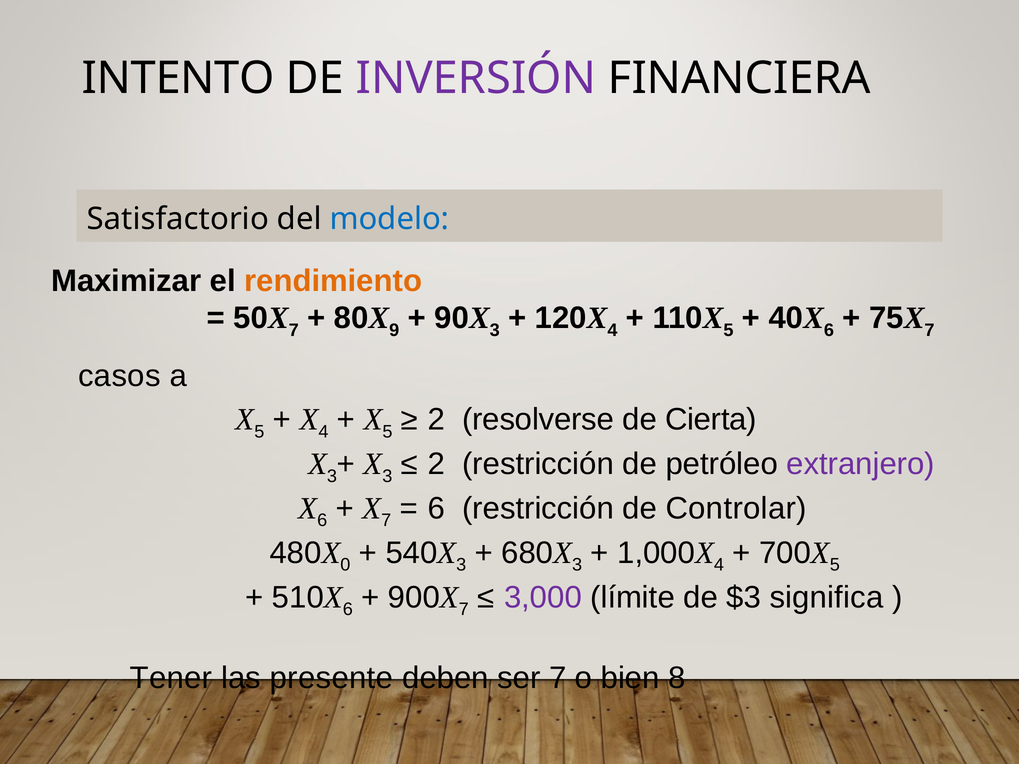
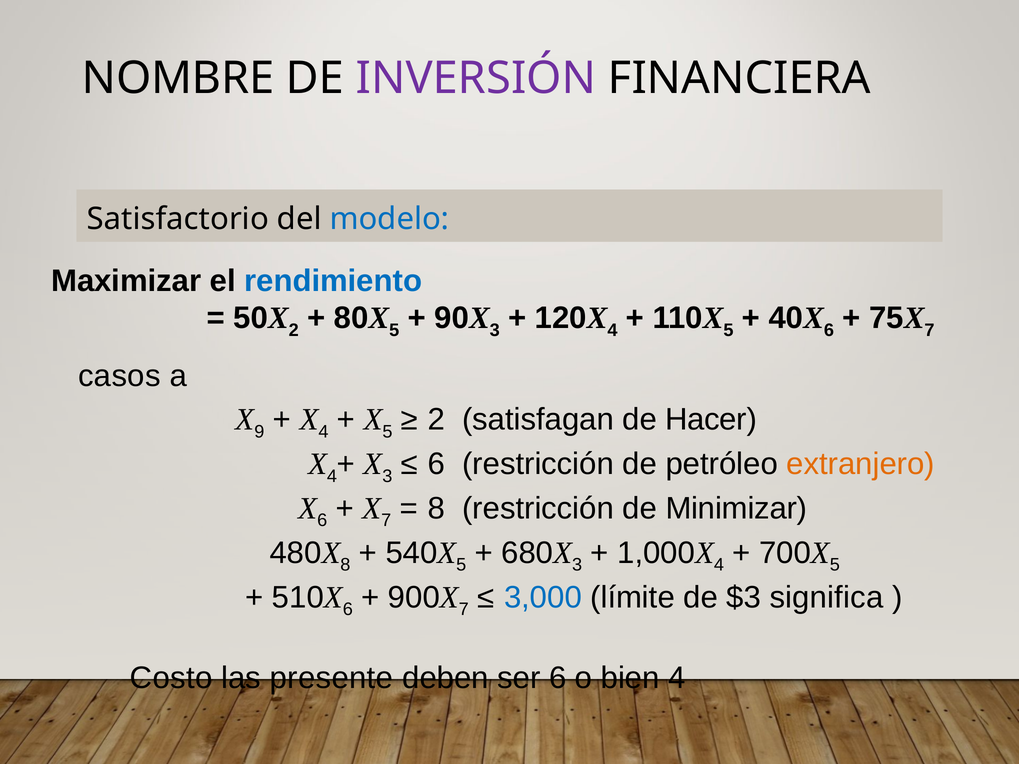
INTENTO: INTENTO -> NOMBRE
rendimiento colour: orange -> blue
7 at (294, 330): 7 -> 2
9 at (394, 330): 9 -> 5
5 at (259, 432): 5 -> 9
resolverse: resolverse -> satisfagan
Cierta: Cierta -> Hacer
3 at (332, 476): 3 -> 4
2 at (436, 464): 2 -> 6
extranjero colour: purple -> orange
6 at (436, 509): 6 -> 8
Controlar: Controlar -> Minimizar
0 at (345, 565): 0 -> 8
3 at (461, 565): 3 -> 5
3,000 colour: purple -> blue
Tener: Tener -> Costo
ser 7: 7 -> 6
bien 8: 8 -> 4
